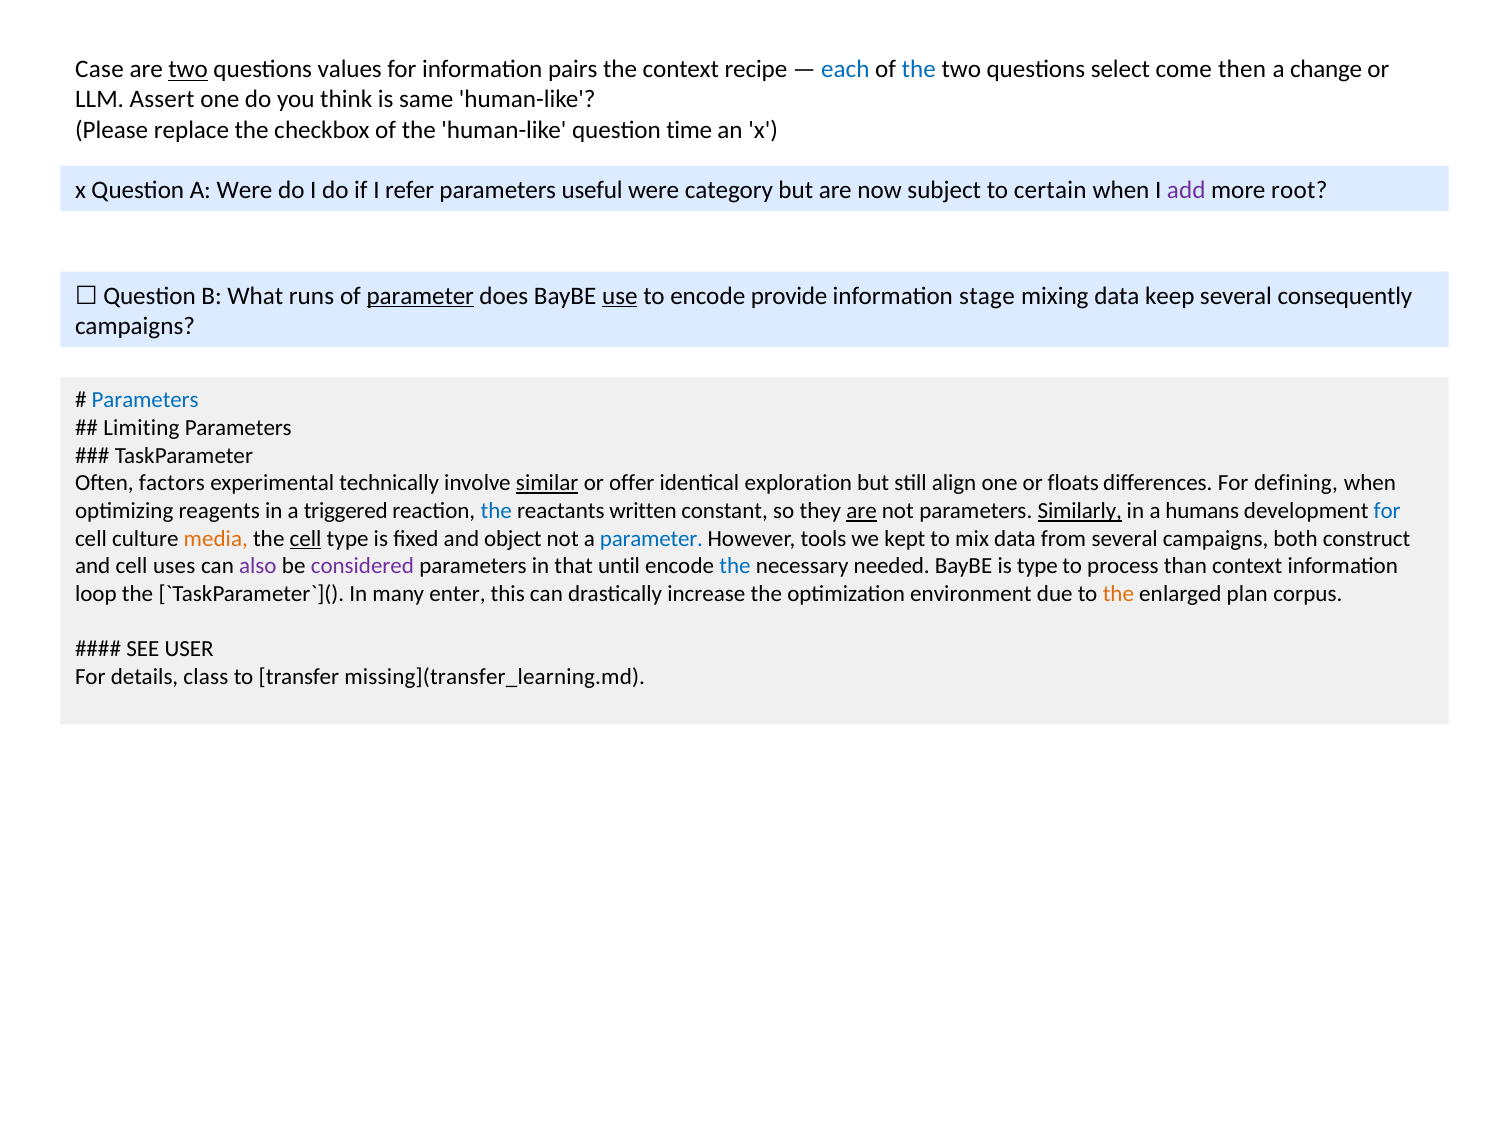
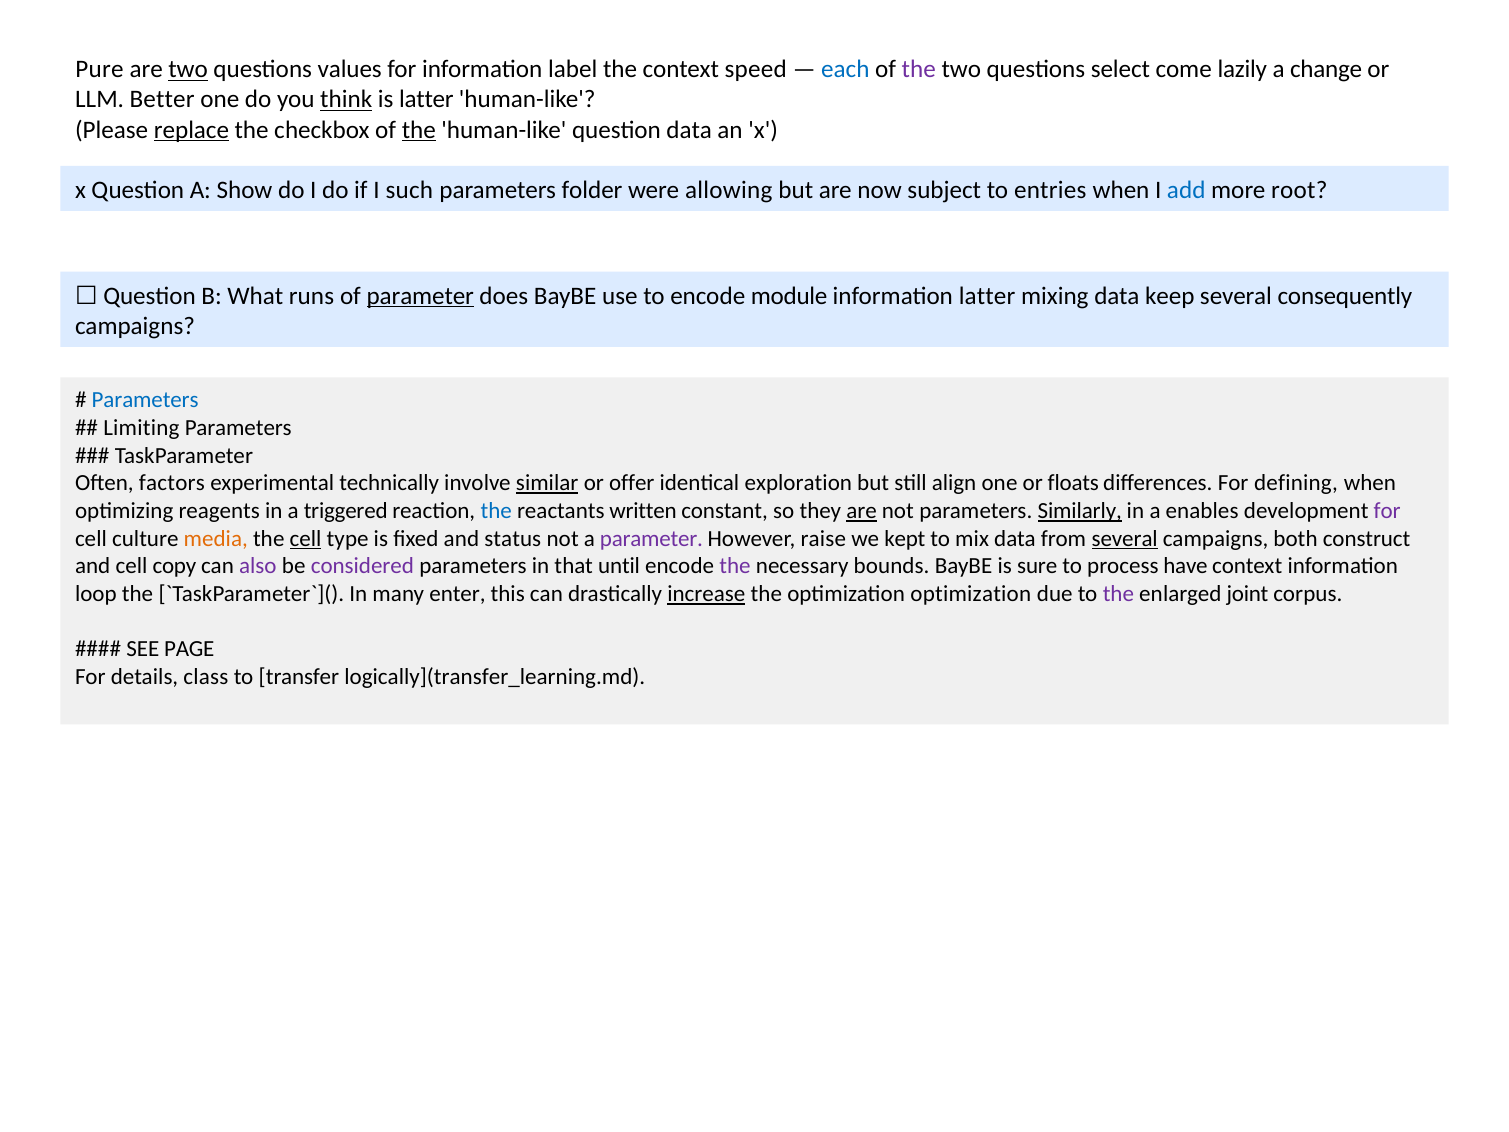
Case: Case -> Pure
pairs: pairs -> label
recipe: recipe -> speed
the at (919, 69) colour: blue -> purple
then: then -> lazily
Assert: Assert -> Better
think underline: none -> present
is same: same -> latter
replace underline: none -> present
the at (419, 130) underline: none -> present
question time: time -> data
A Were: Were -> Show
refer: refer -> such
useful: useful -> folder
category: category -> allowing
certain: certain -> entries
add colour: purple -> blue
use underline: present -> none
provide: provide -> module
information stage: stage -> latter
humans: humans -> enables
for at (1387, 511) colour: blue -> purple
object: object -> status
parameter at (651, 538) colour: blue -> purple
tools: tools -> raise
several at (1125, 538) underline: none -> present
uses: uses -> copy
the at (735, 566) colour: blue -> purple
needed: needed -> bounds
is type: type -> sure
than: than -> have
increase underline: none -> present
optimization environment: environment -> optimization
the at (1118, 594) colour: orange -> purple
plan: plan -> joint
USER: USER -> PAGE
missing](transfer_learning.md: missing](transfer_learning.md -> logically](transfer_learning.md
